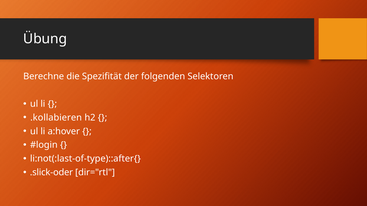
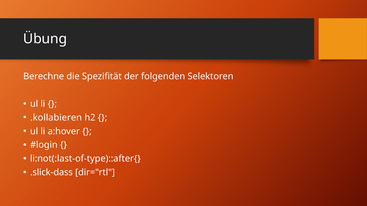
.slick-oder: .slick-oder -> .slick-dass
